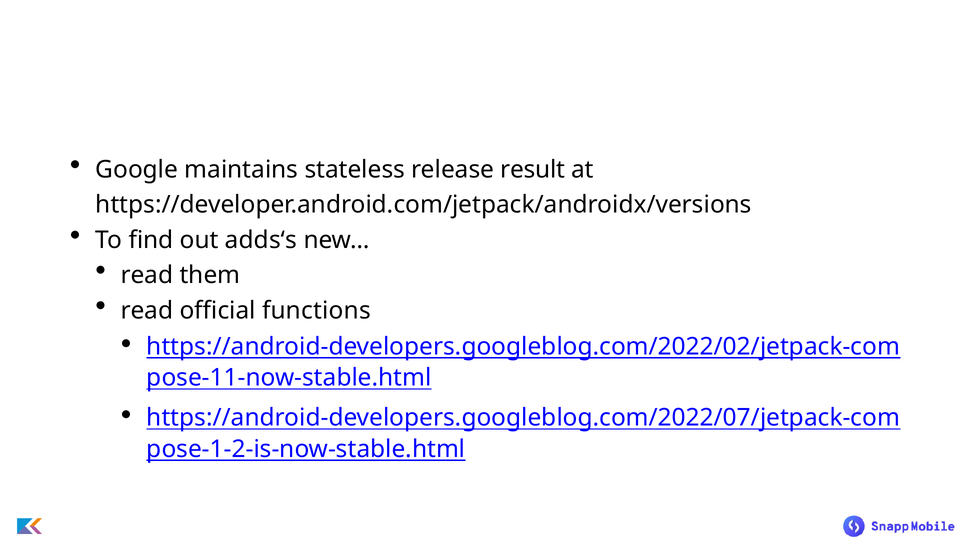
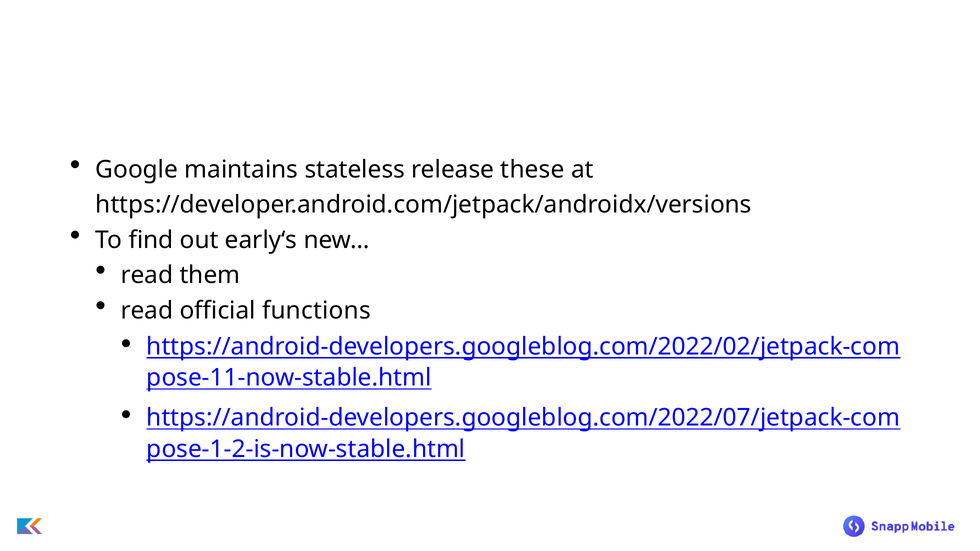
result: result -> these
adds‘s: adds‘s -> early‘s
